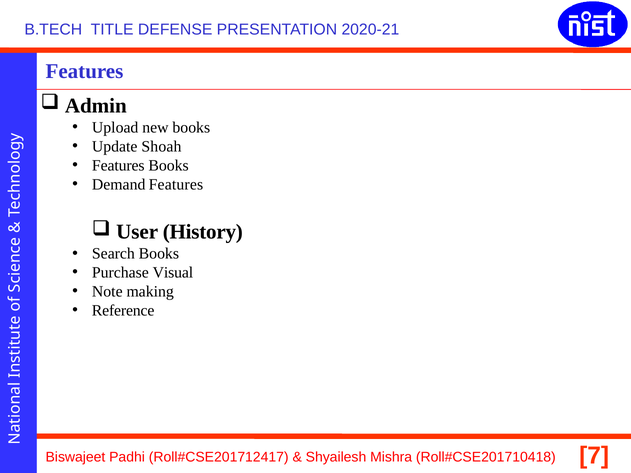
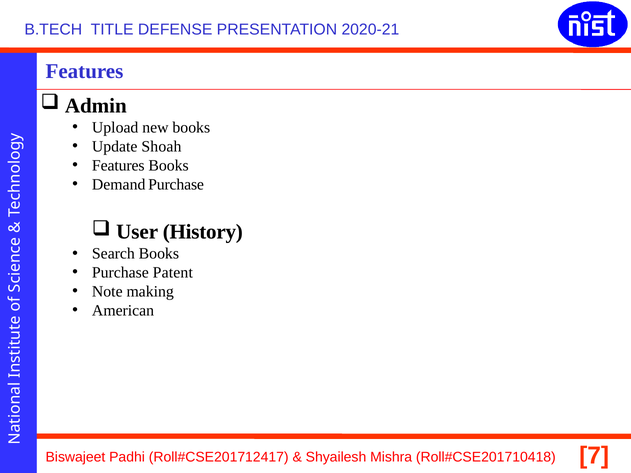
Demand Features: Features -> Purchase
Visual: Visual -> Patent
Reference: Reference -> American
